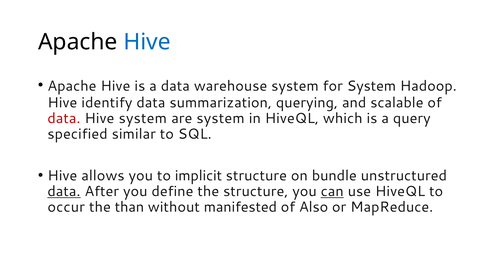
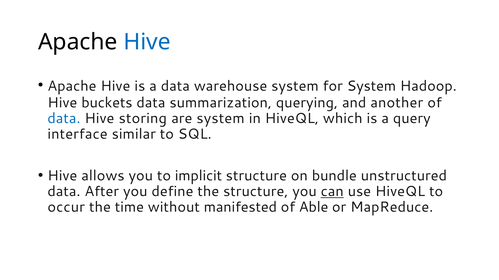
identify: identify -> buckets
scalable: scalable -> another
data at (64, 119) colour: red -> blue
Hive system: system -> storing
specified: specified -> interface
data at (64, 192) underline: present -> none
than: than -> time
Also: Also -> Able
